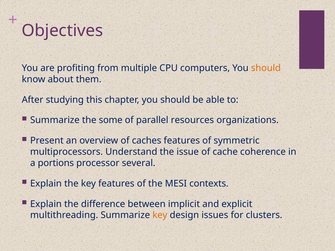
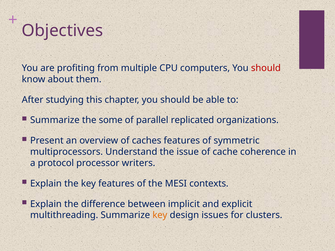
should at (266, 68) colour: orange -> red
resources: resources -> replicated
portions: portions -> protocol
several: several -> writers
